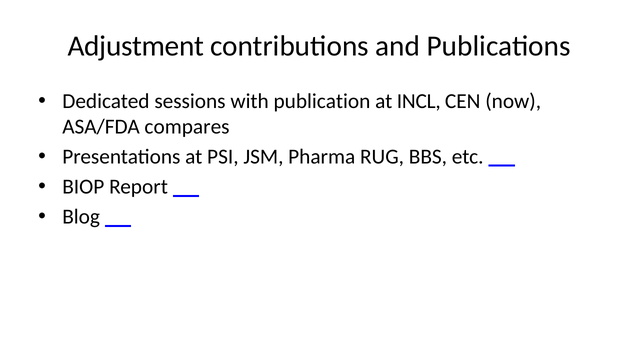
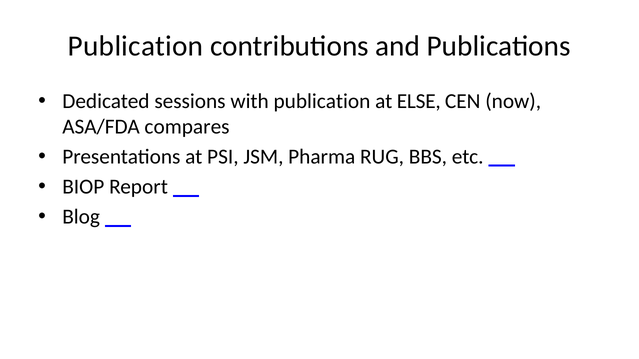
Adjustment at (136, 46): Adjustment -> Publication
INCL: INCL -> ELSE
